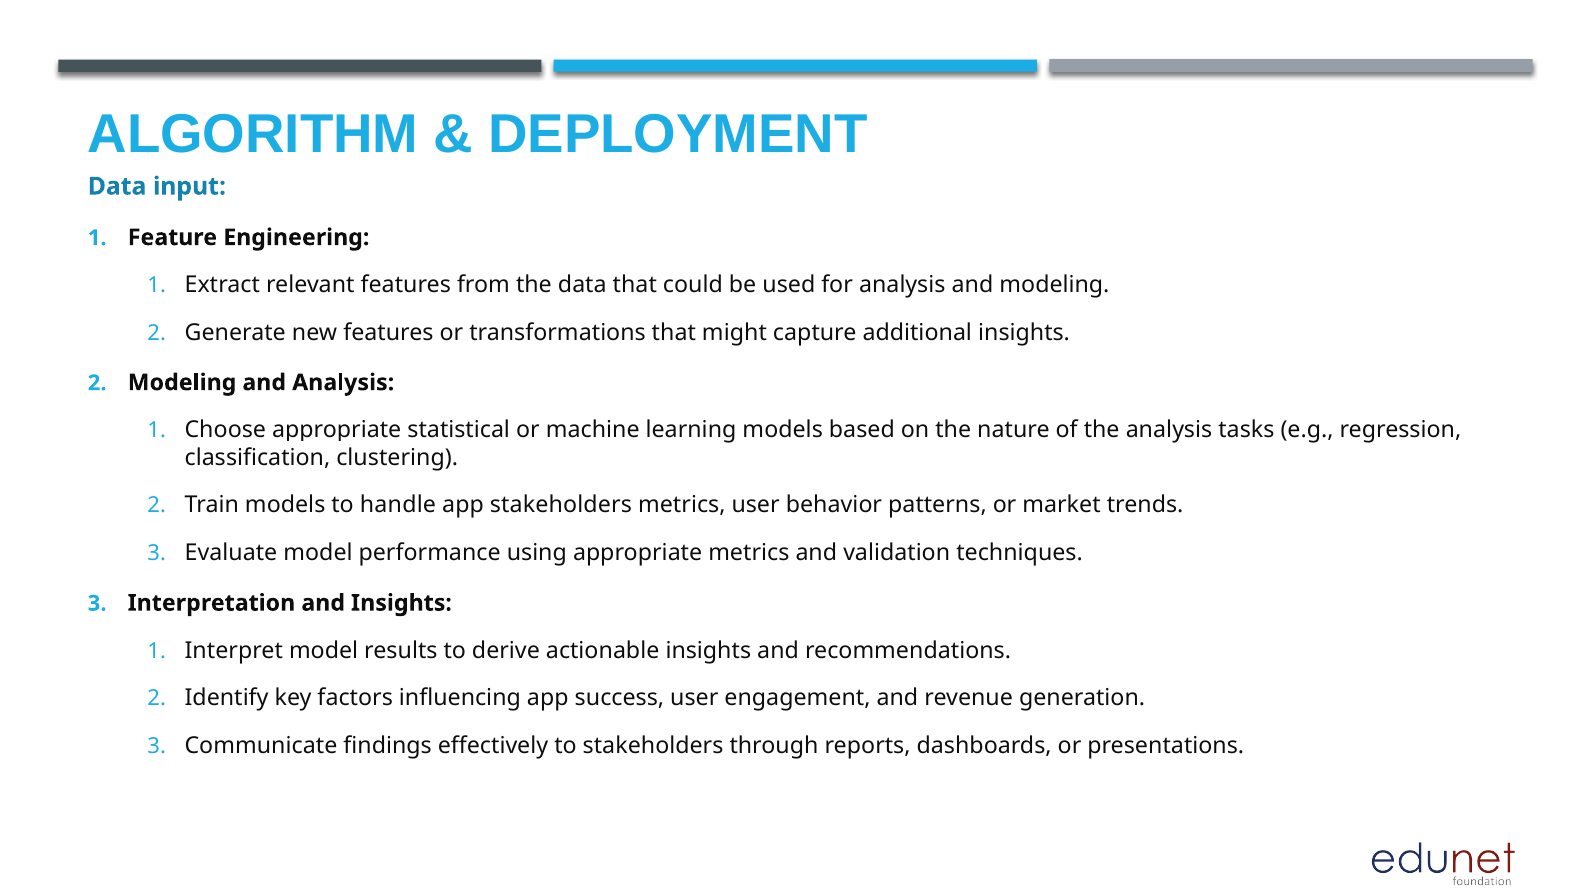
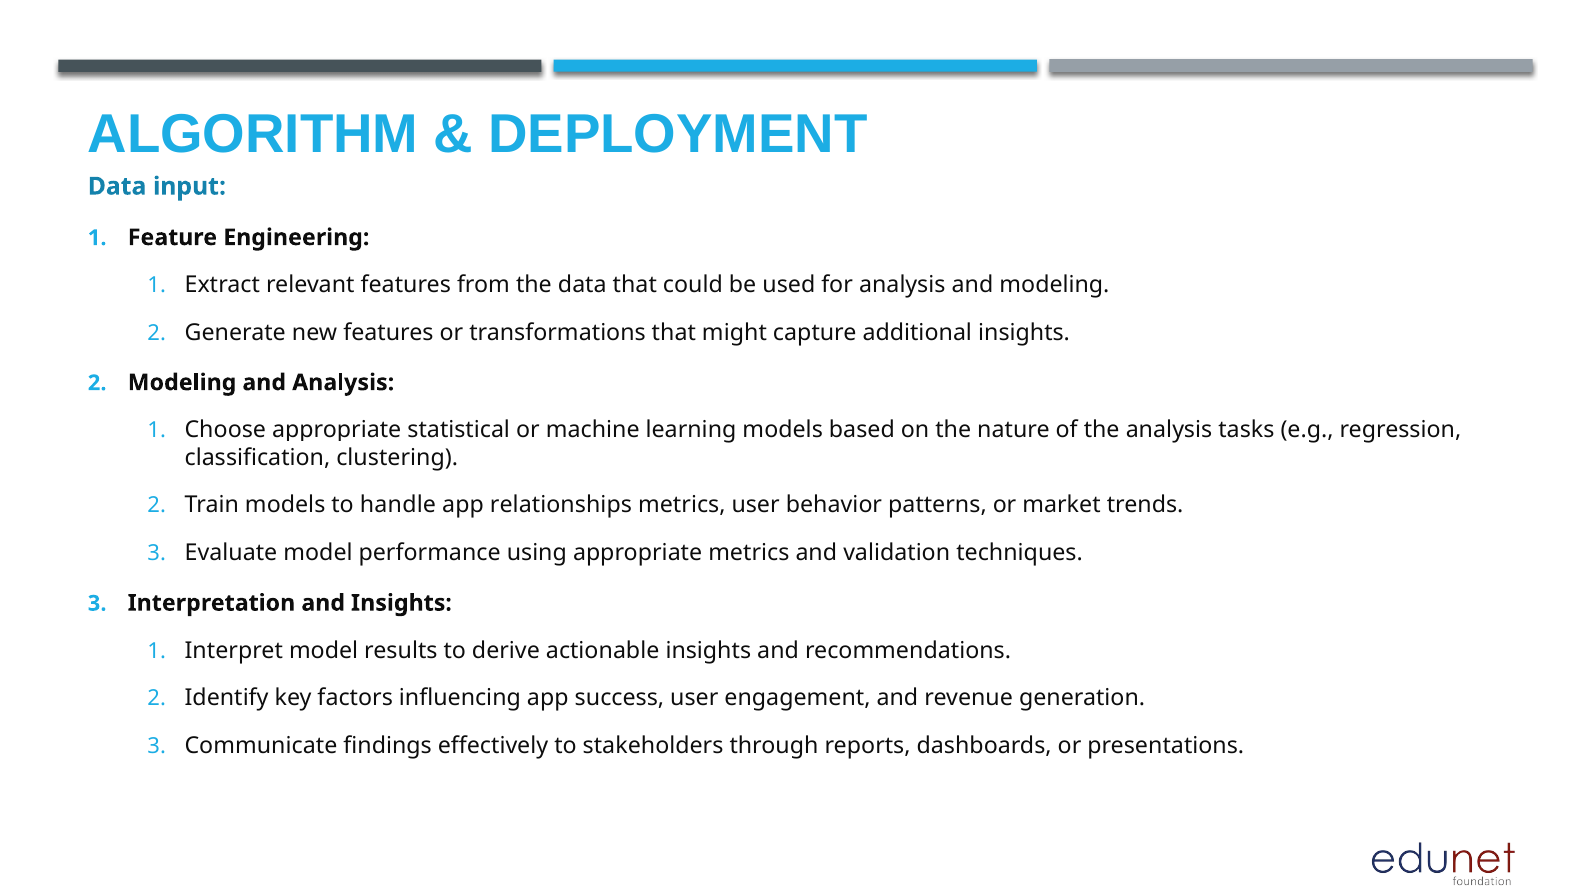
app stakeholders: stakeholders -> relationships
